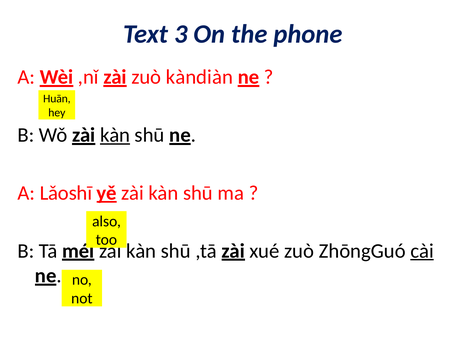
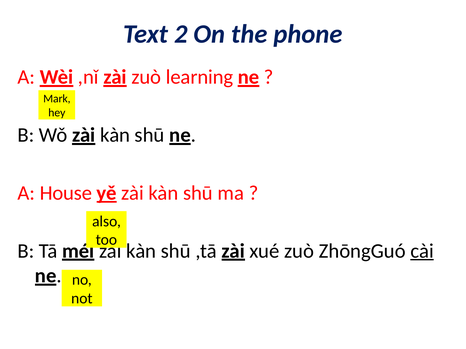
3: 3 -> 2
kàndiàn: kàndiàn -> learning
Huān: Huān -> Mark
kàn at (115, 135) underline: present -> none
Lǎoshī: Lǎoshī -> House
